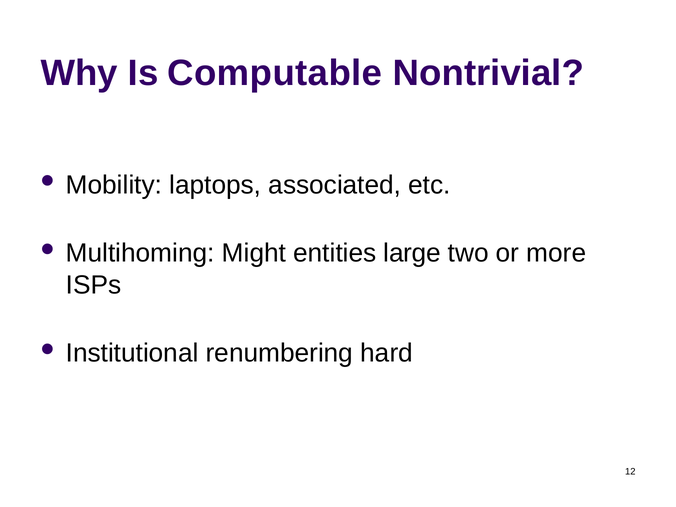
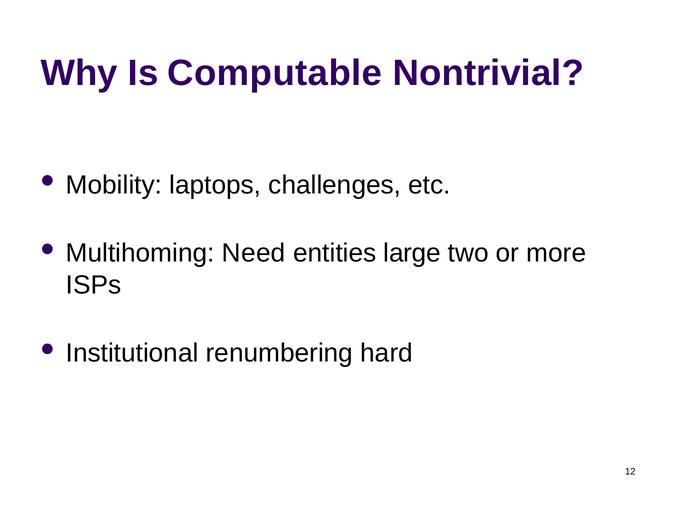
associated: associated -> challenges
Might: Might -> Need
